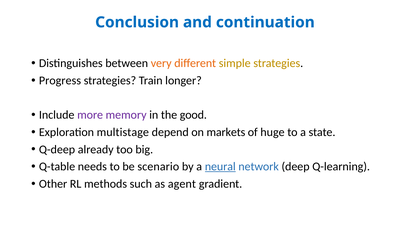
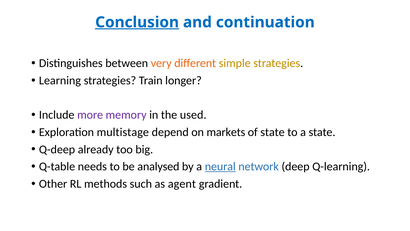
Conclusion underline: none -> present
Progress: Progress -> Learning
good: good -> used
of huge: huge -> state
scenario: scenario -> analysed
